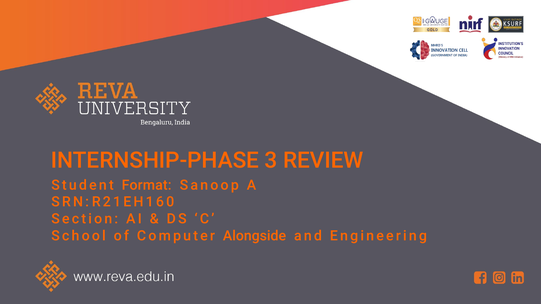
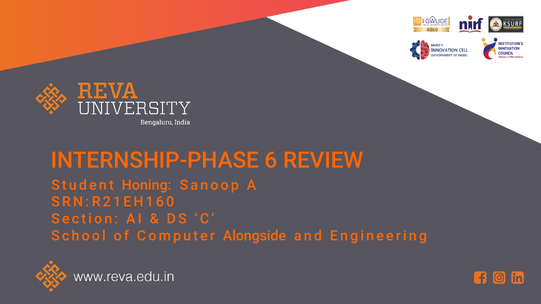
3: 3 -> 6
Format: Format -> Honing
